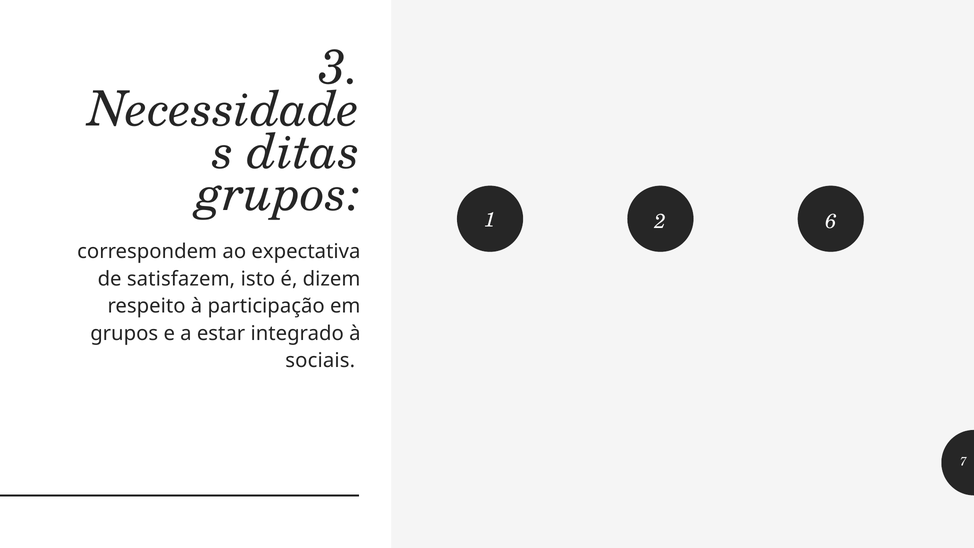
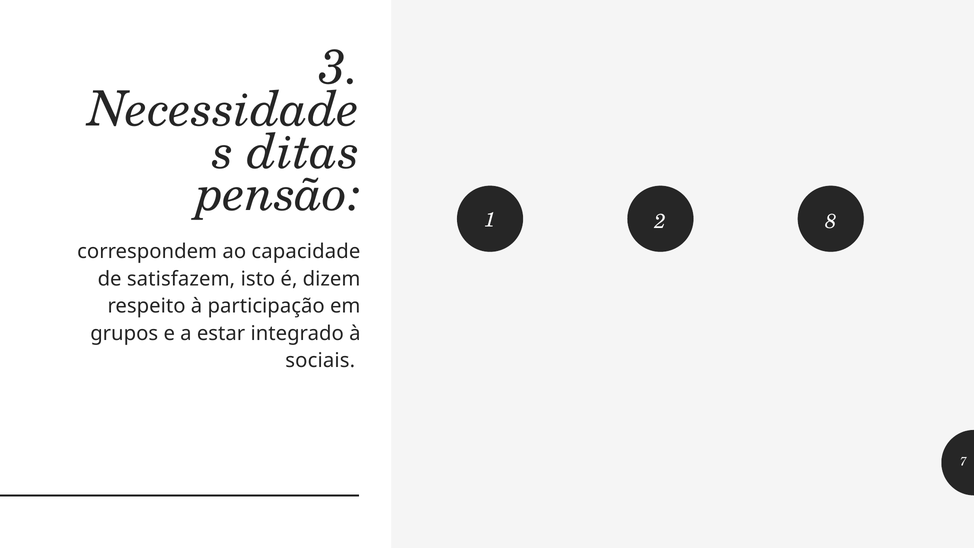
grupos at (278, 194): grupos -> pensão
6: 6 -> 8
expectativa: expectativa -> capacidade
